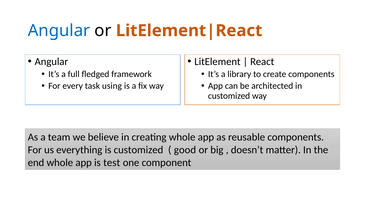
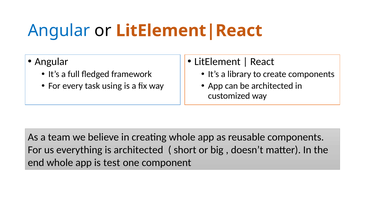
is customized: customized -> architected
good: good -> short
